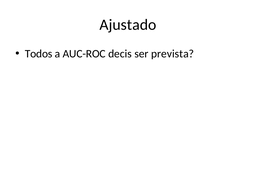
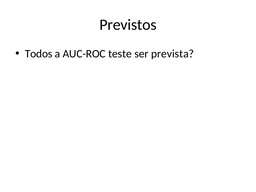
Ajustado: Ajustado -> Previstos
decis: decis -> teste
